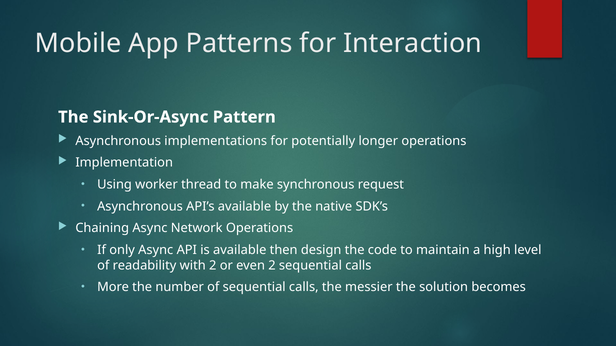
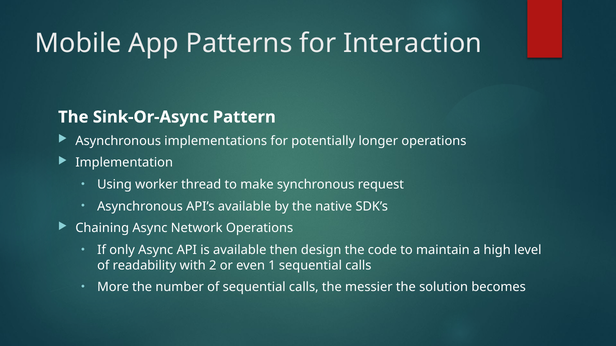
even 2: 2 -> 1
